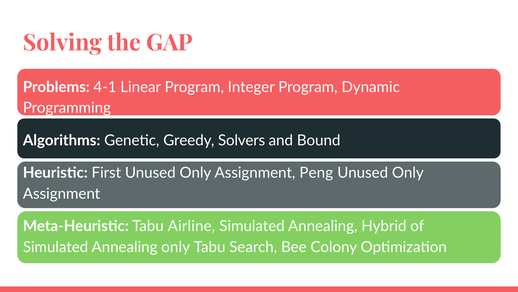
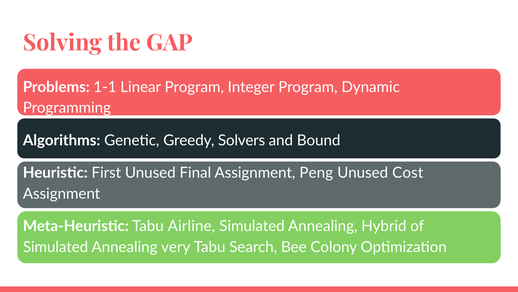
4-1: 4-1 -> 1-1
First Unused Only: Only -> Final
Only at (408, 172): Only -> Cost
Annealing only: only -> very
